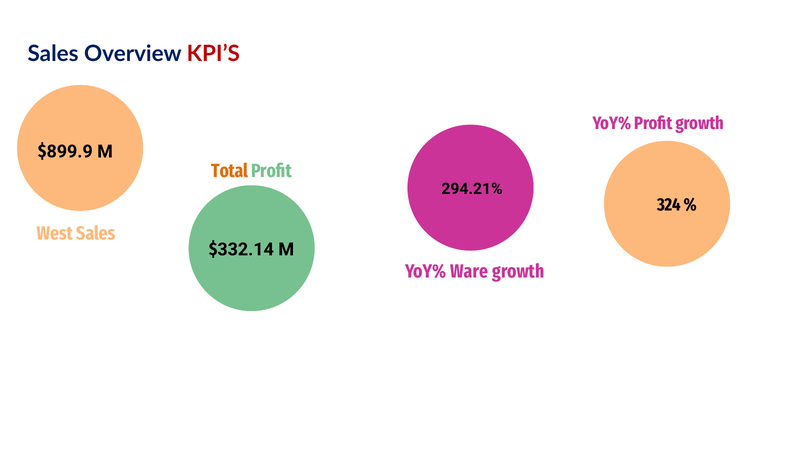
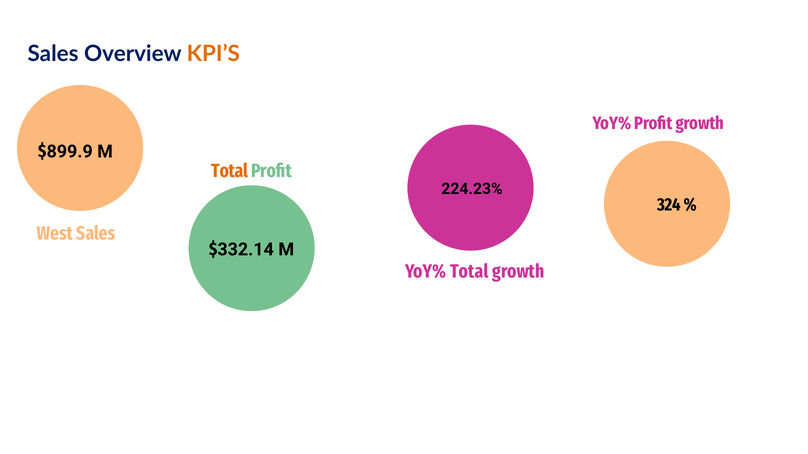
KPI’S colour: red -> orange
294.21%: 294.21% -> 224.23%
YoY% Ware: Ware -> Total
